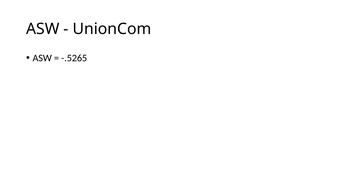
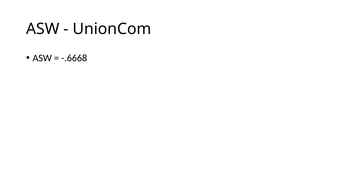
-.5265: -.5265 -> -.6668
